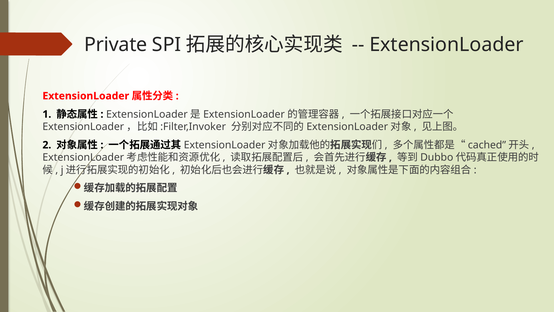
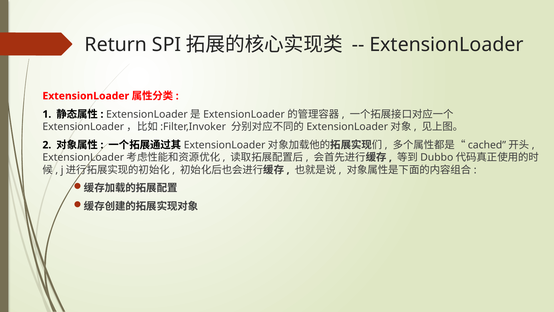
Private: Private -> Return
